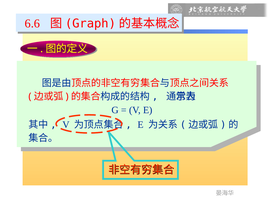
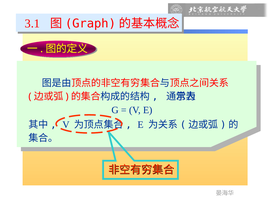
6.6: 6.6 -> 3.1
